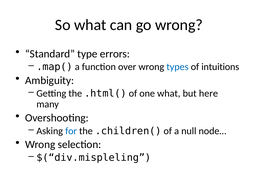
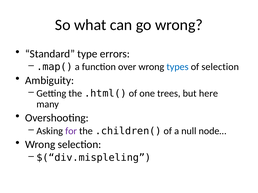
of intuitions: intuitions -> selection
one what: what -> trees
for colour: blue -> purple
